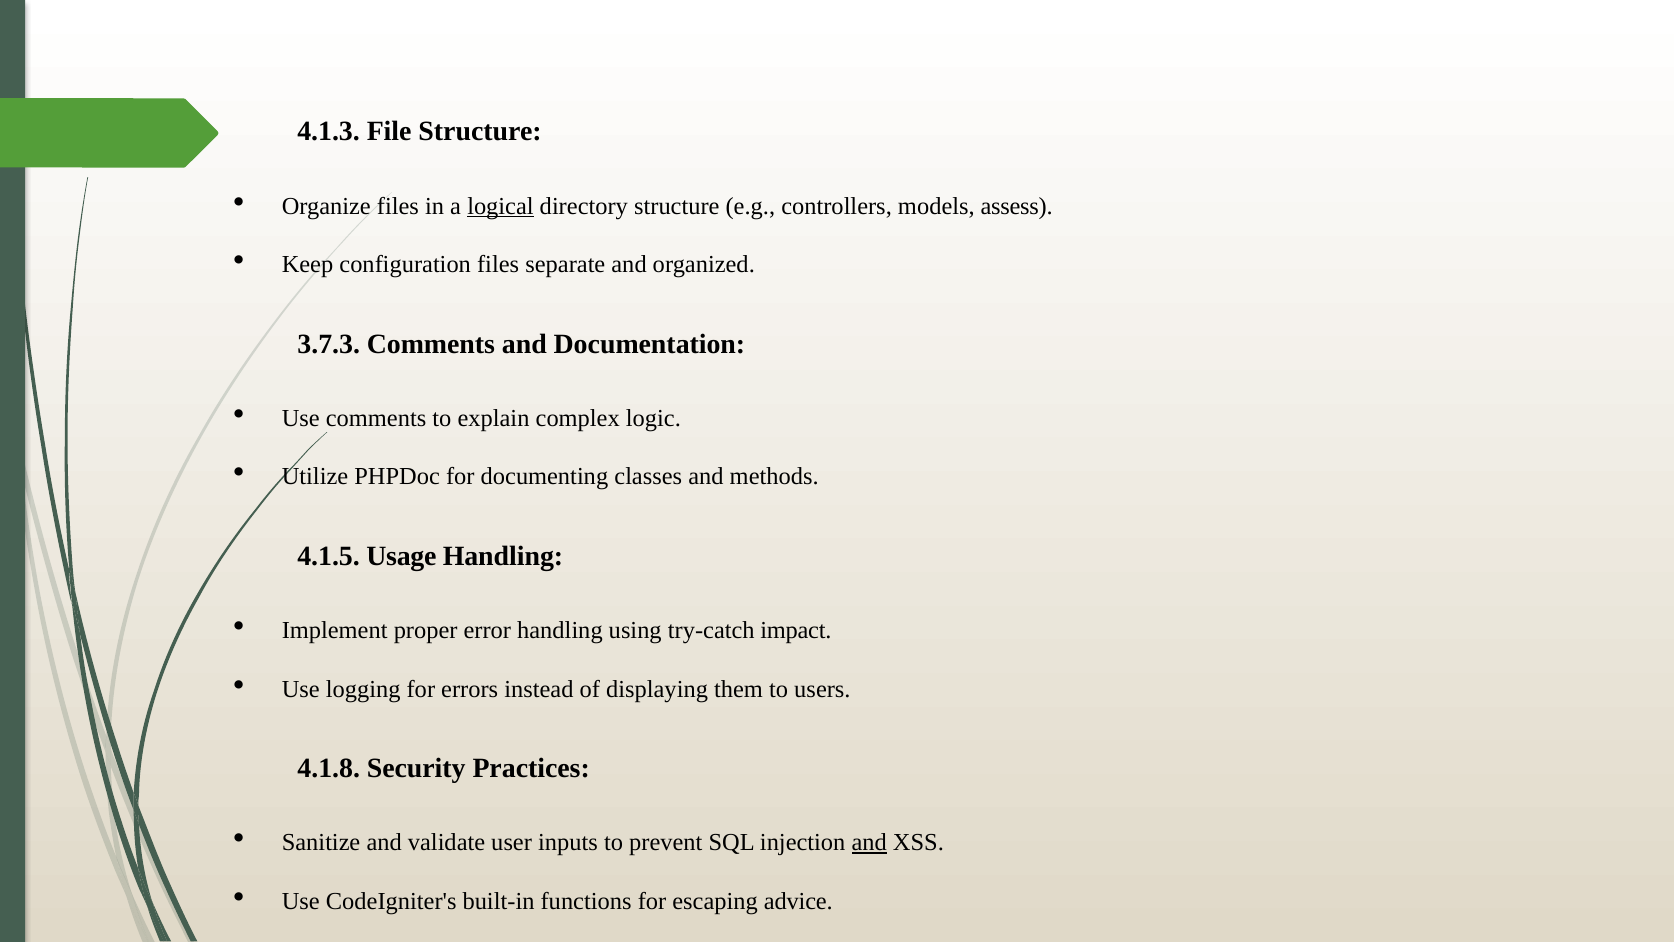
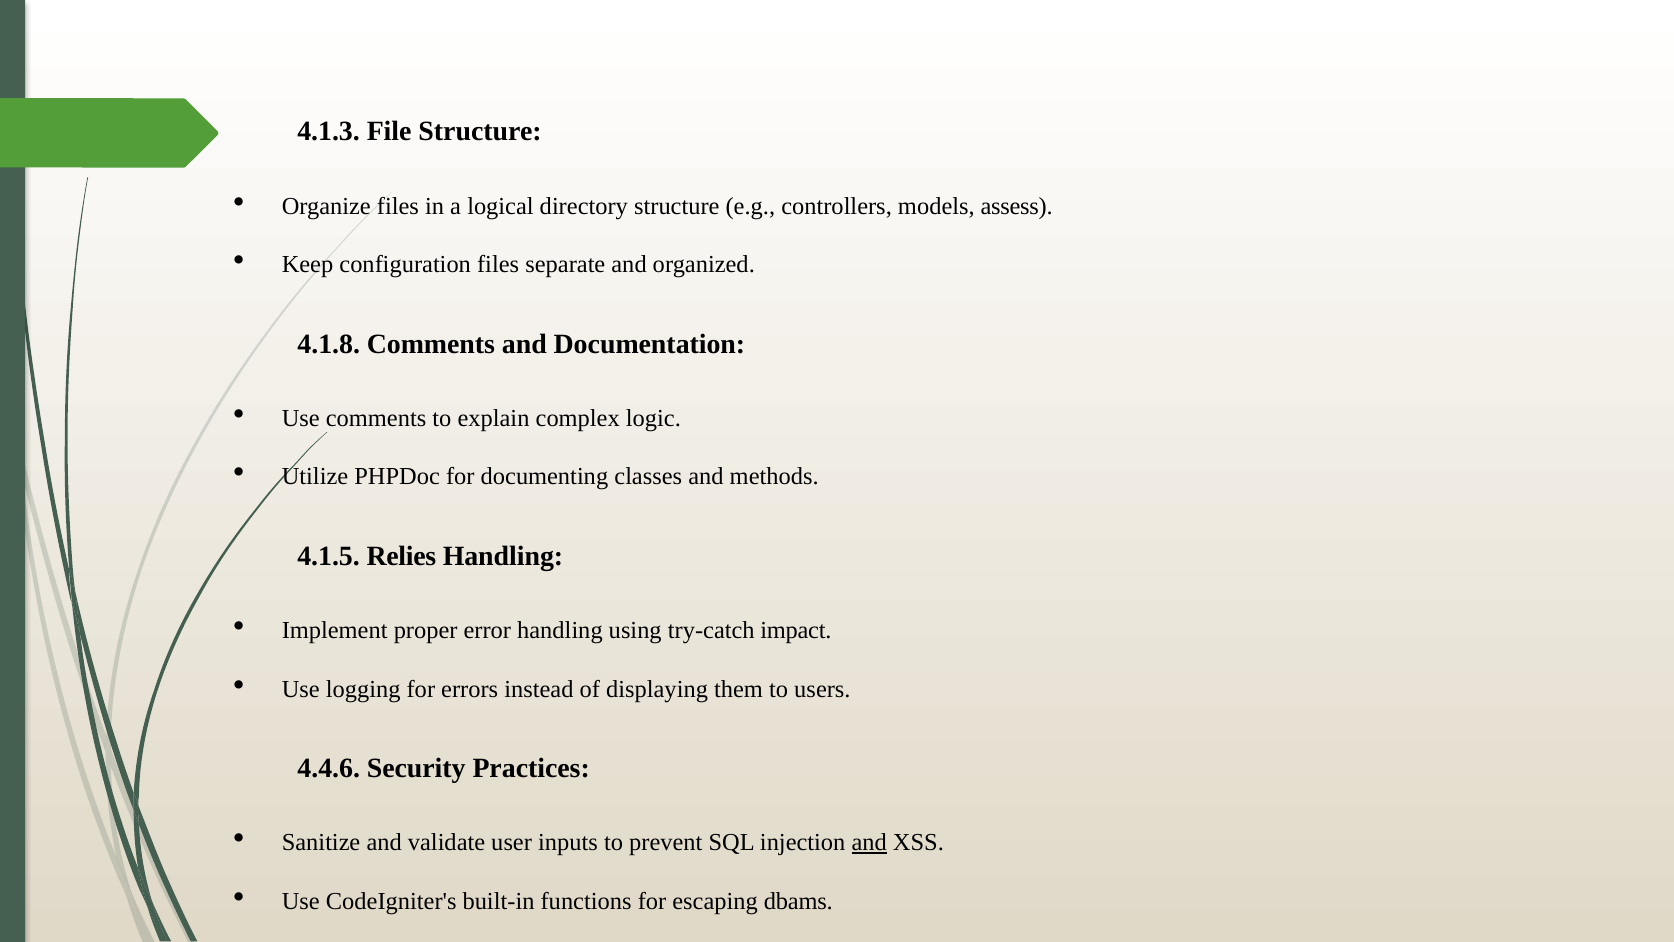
logical underline: present -> none
3.7.3: 3.7.3 -> 4.1.8
Usage: Usage -> Relies
4.1.8: 4.1.8 -> 4.4.6
advice: advice -> dbams
